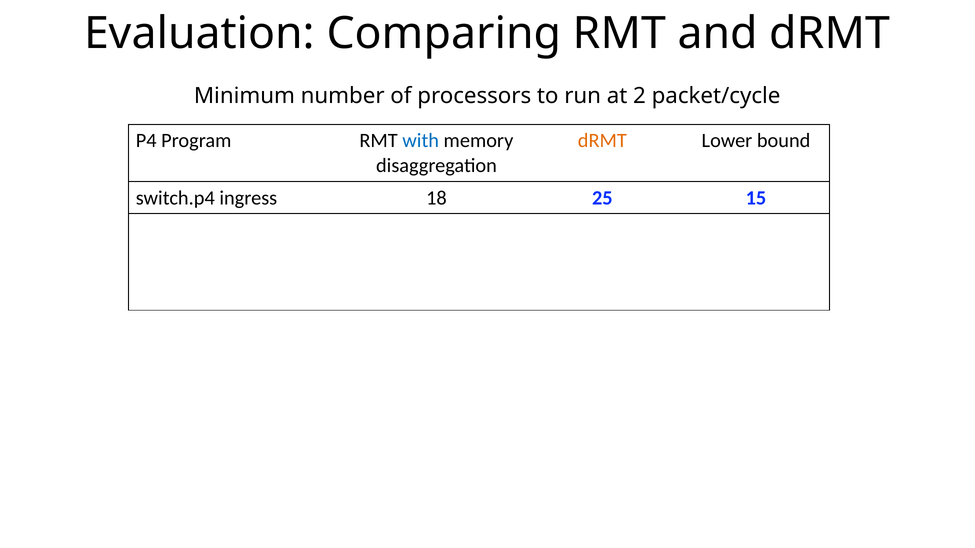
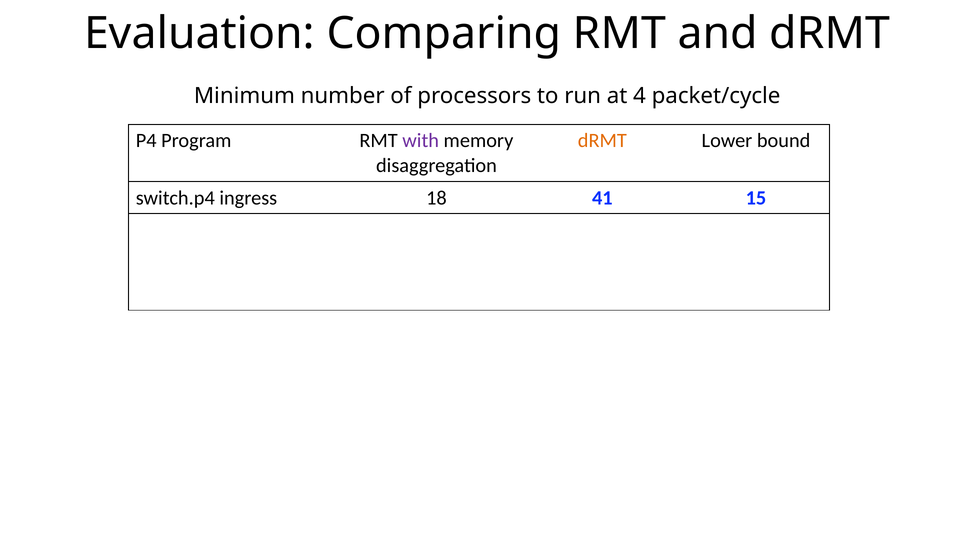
2: 2 -> 4
with colour: blue -> purple
25: 25 -> 41
